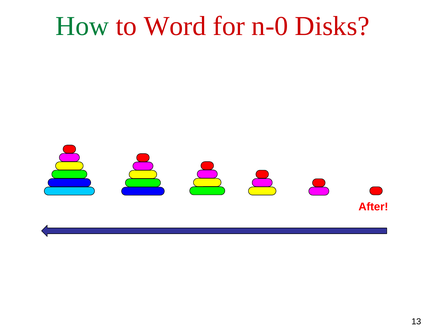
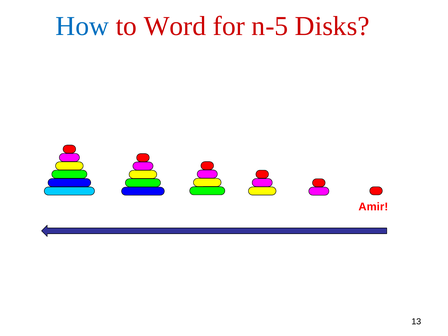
How colour: green -> blue
n-0: n-0 -> n-5
After: After -> Amir
